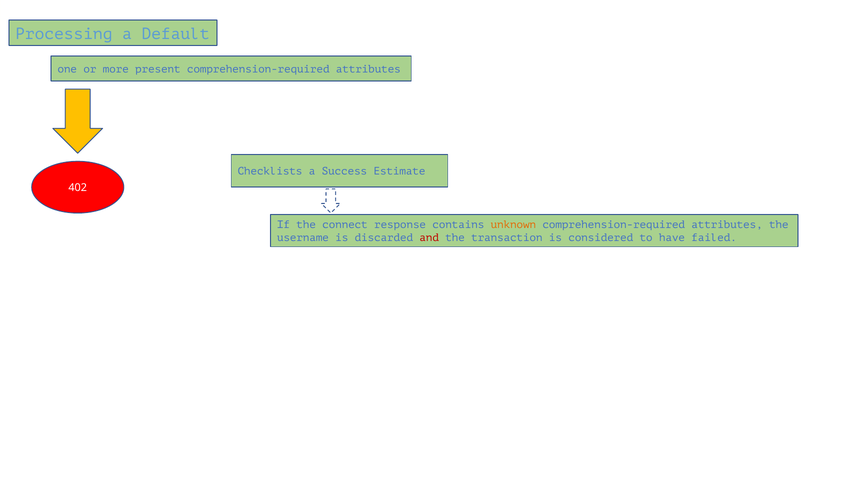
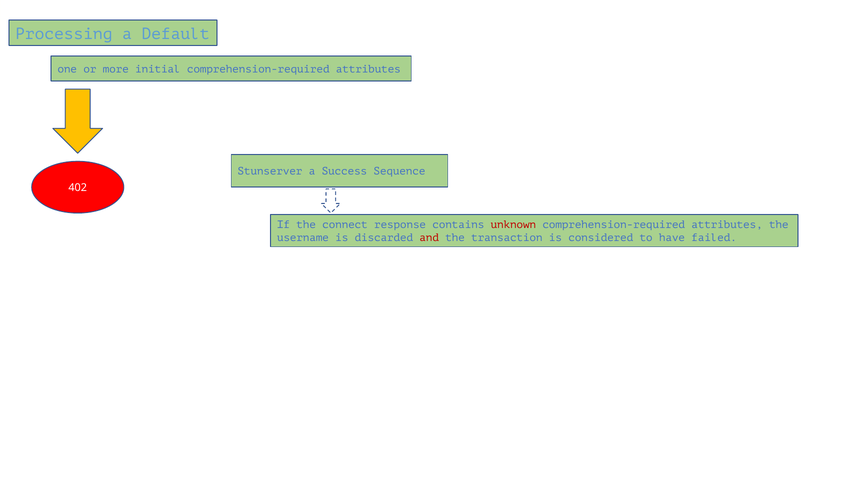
present: present -> initial
Checklists: Checklists -> Stunserver
Estimate: Estimate -> Sequence
unknown colour: orange -> red
